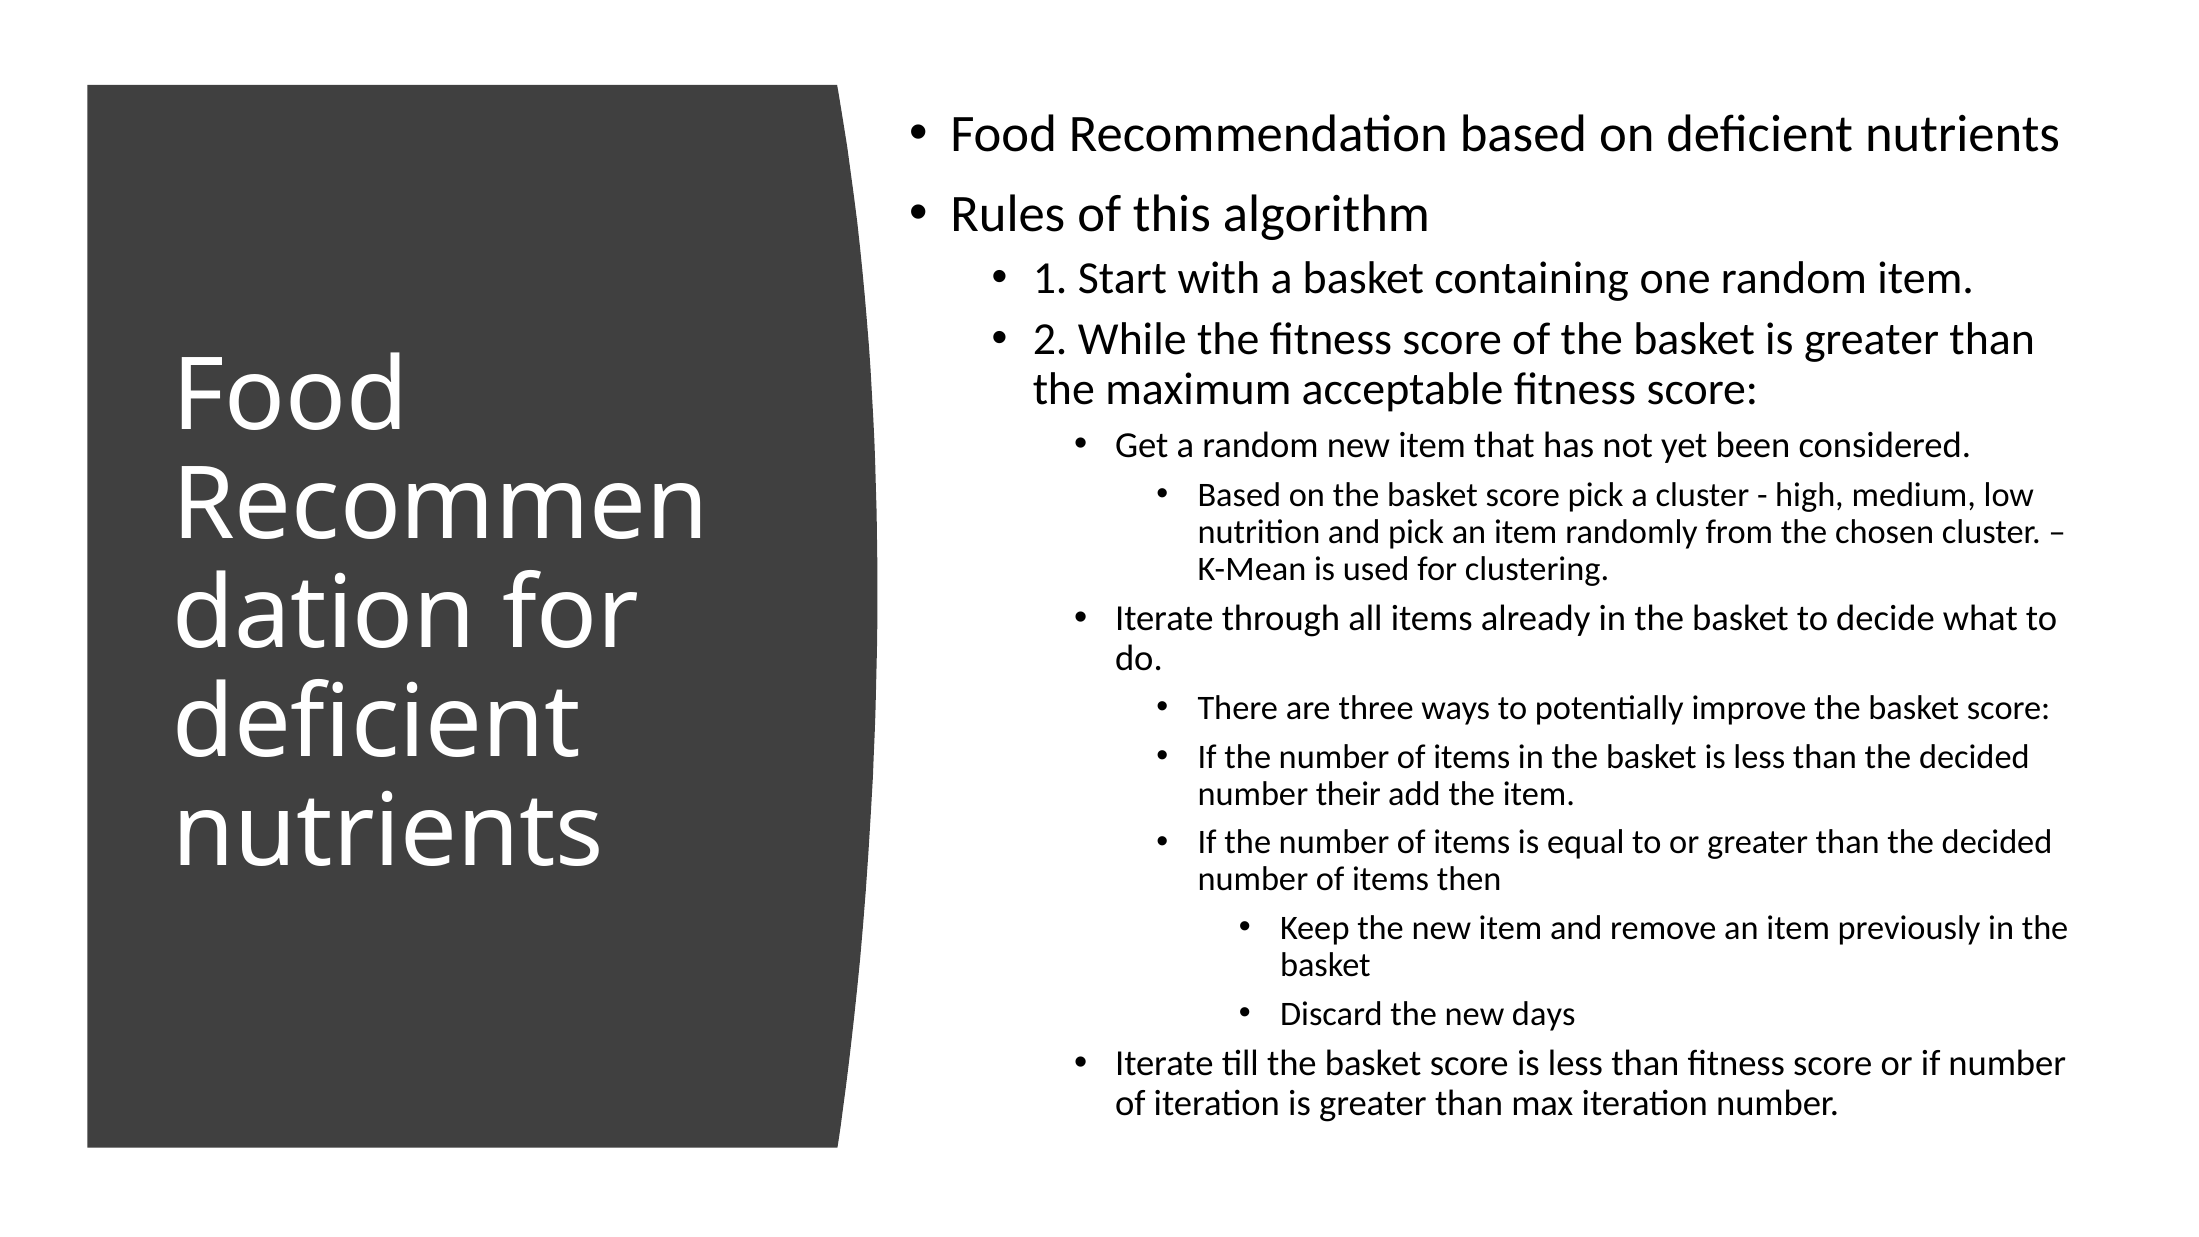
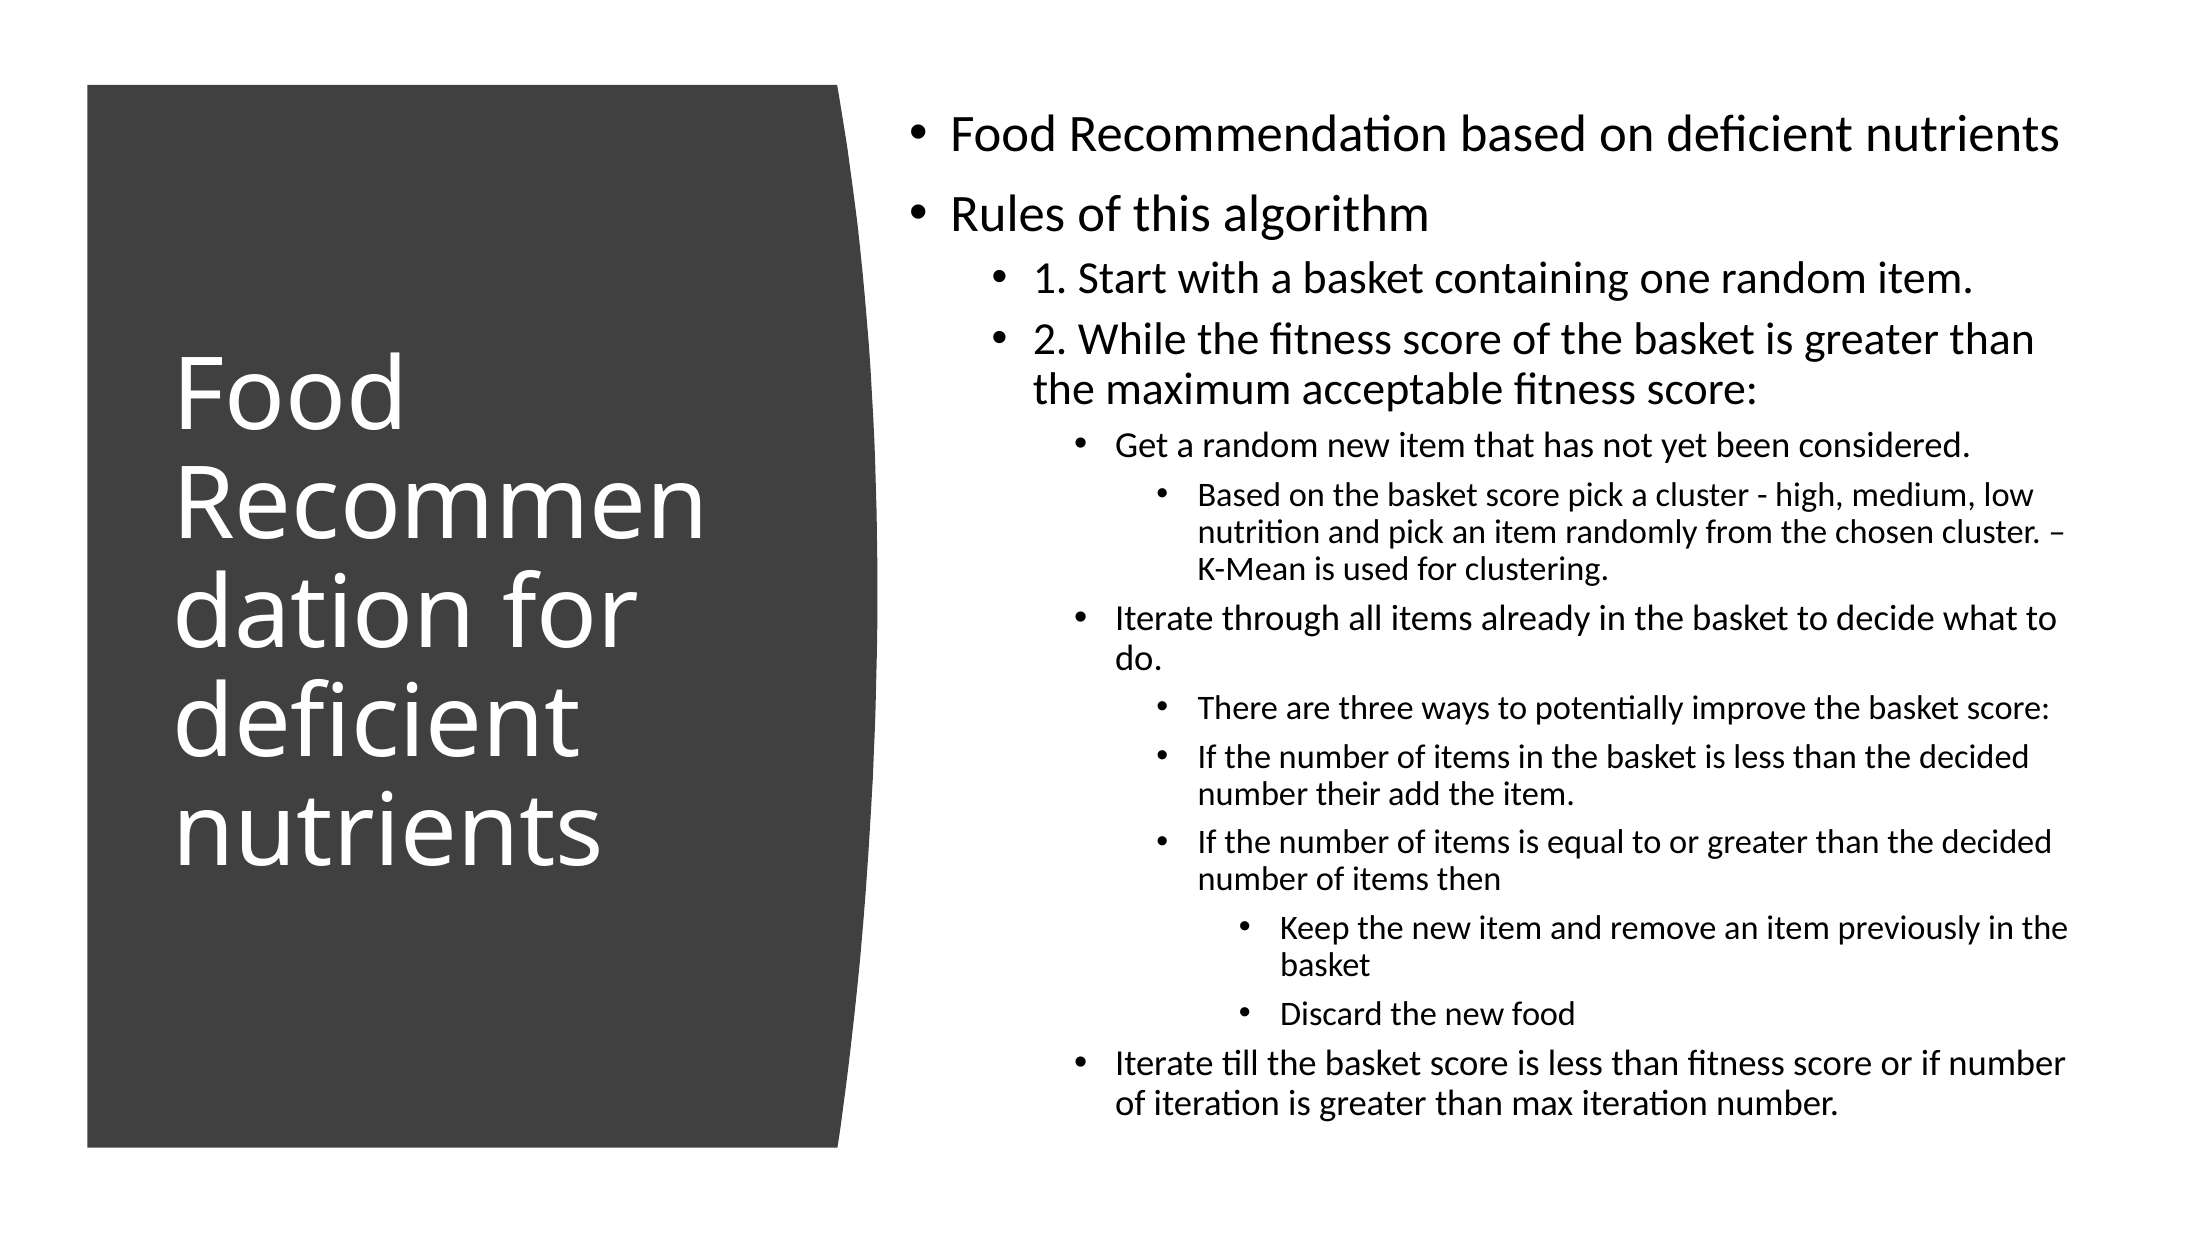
new days: days -> food
